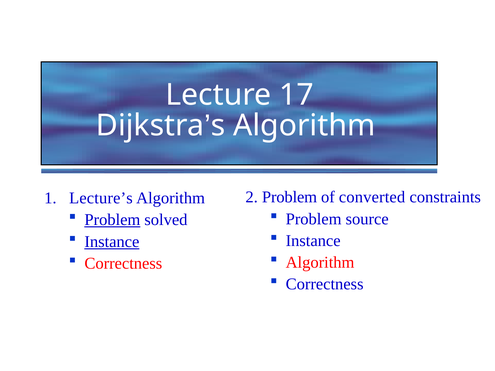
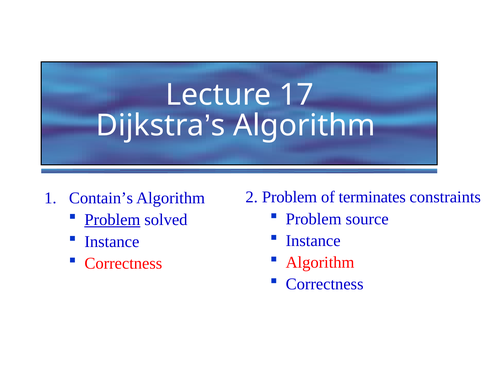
converted: converted -> terminates
Lecture’s: Lecture’s -> Contain’s
Instance at (112, 242) underline: present -> none
